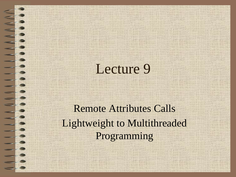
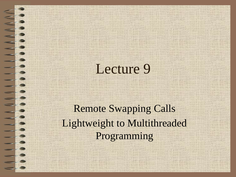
Attributes: Attributes -> Swapping
